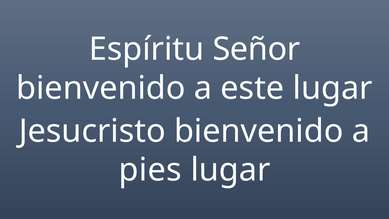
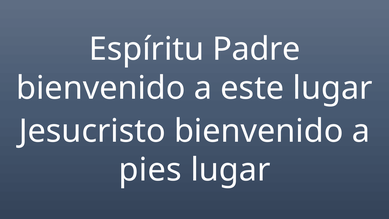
Señor: Señor -> Padre
